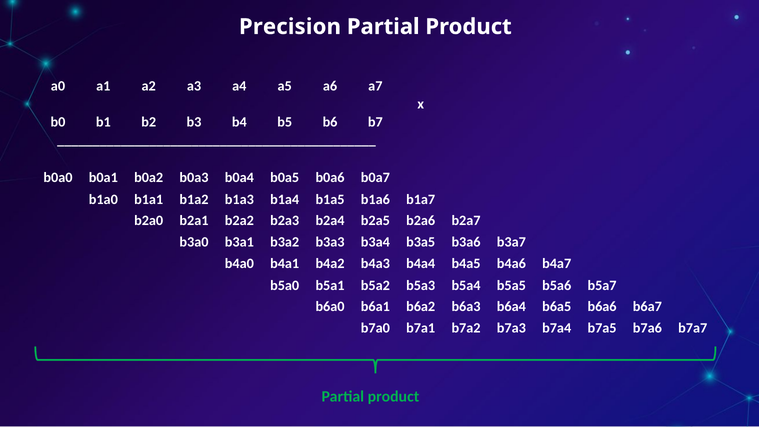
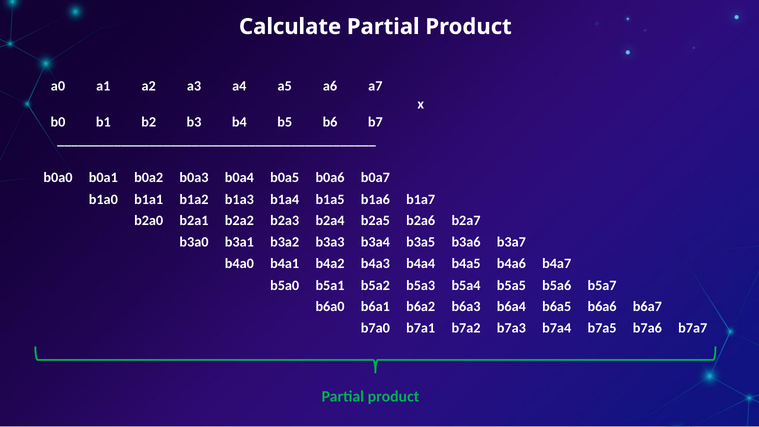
Precision: Precision -> Calculate
